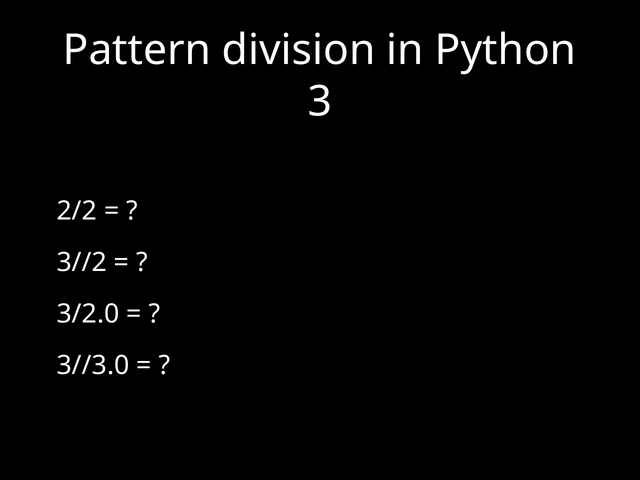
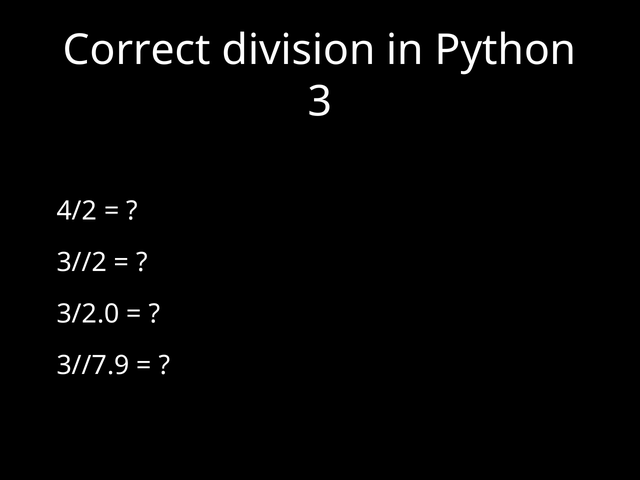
Pattern: Pattern -> Correct
2/2: 2/2 -> 4/2
3//3.0: 3//3.0 -> 3//7.9
